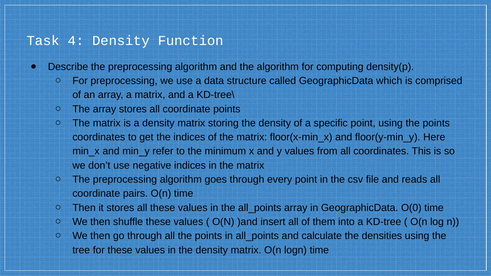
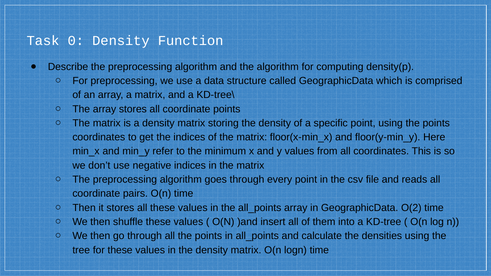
4: 4 -> 0
O(0: O(0 -> O(2
